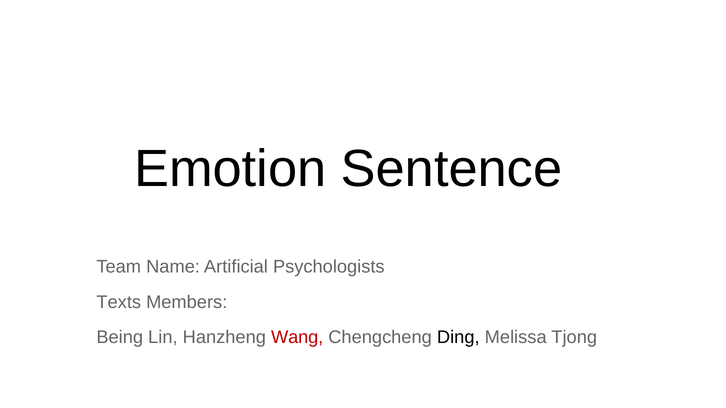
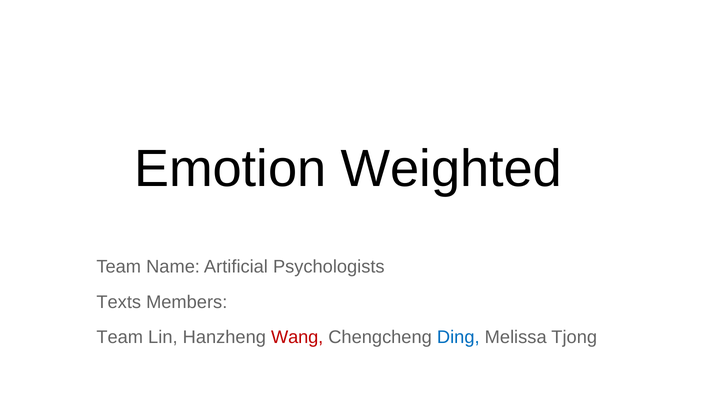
Sentence: Sentence -> Weighted
Being at (120, 338): Being -> Team
Ding colour: black -> blue
